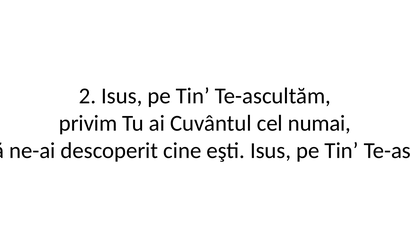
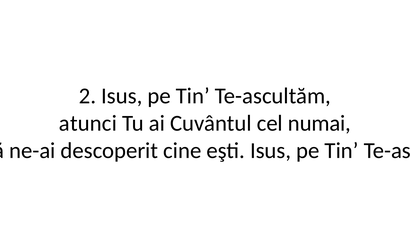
privim: privim -> atunci
